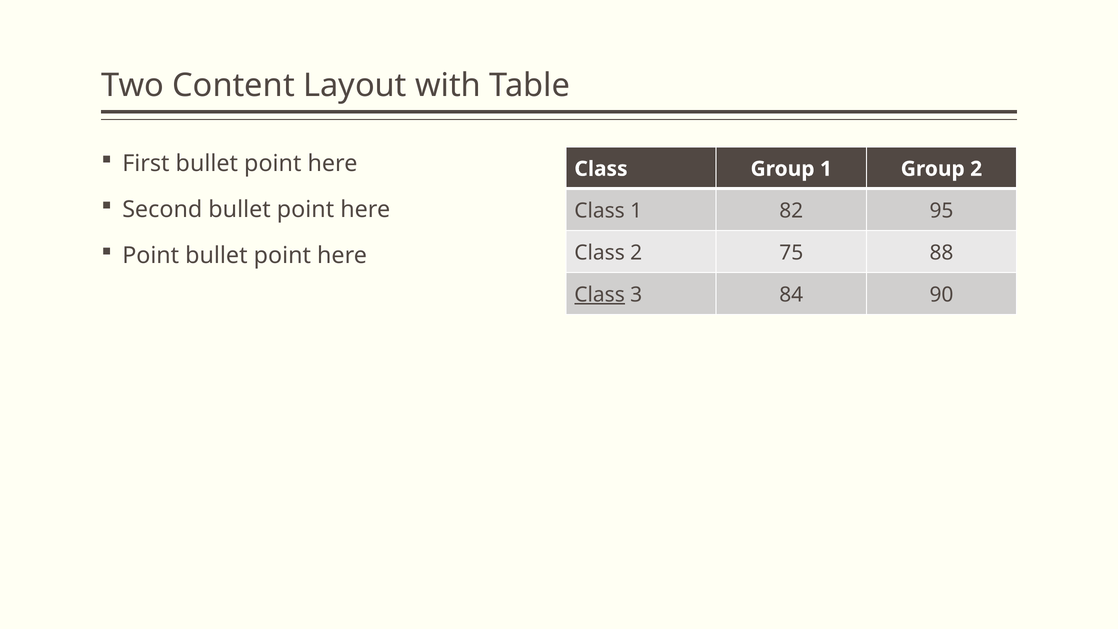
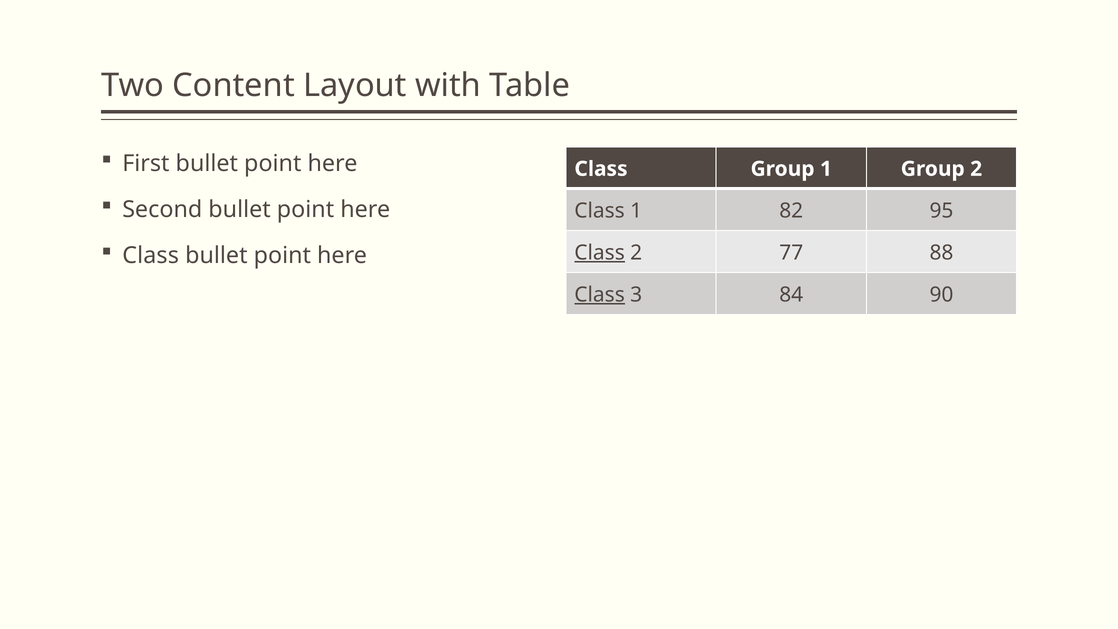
Point at (151, 256): Point -> Class
Class at (600, 253) underline: none -> present
75: 75 -> 77
